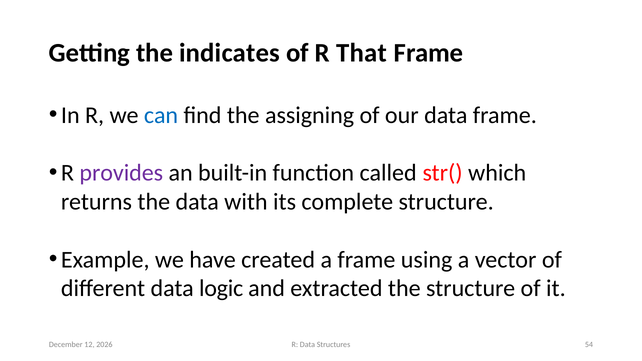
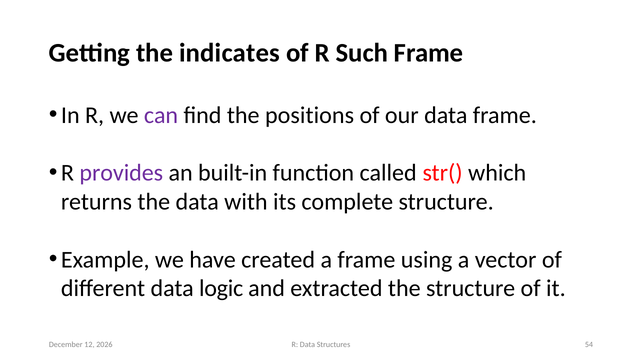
That: That -> Such
can colour: blue -> purple
assigning: assigning -> positions
